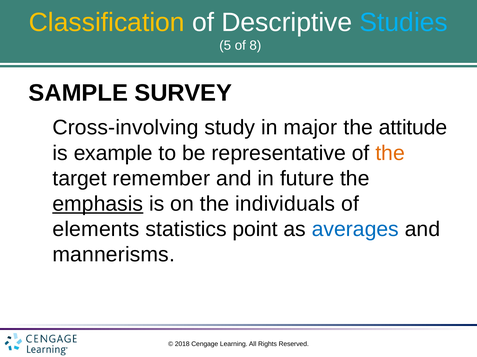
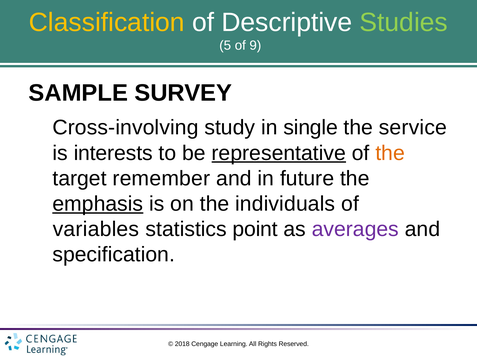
Studies colour: light blue -> light green
8: 8 -> 9
major: major -> single
attitude: attitude -> service
example: example -> interests
representative underline: none -> present
elements: elements -> variables
averages colour: blue -> purple
mannerisms: mannerisms -> specification
